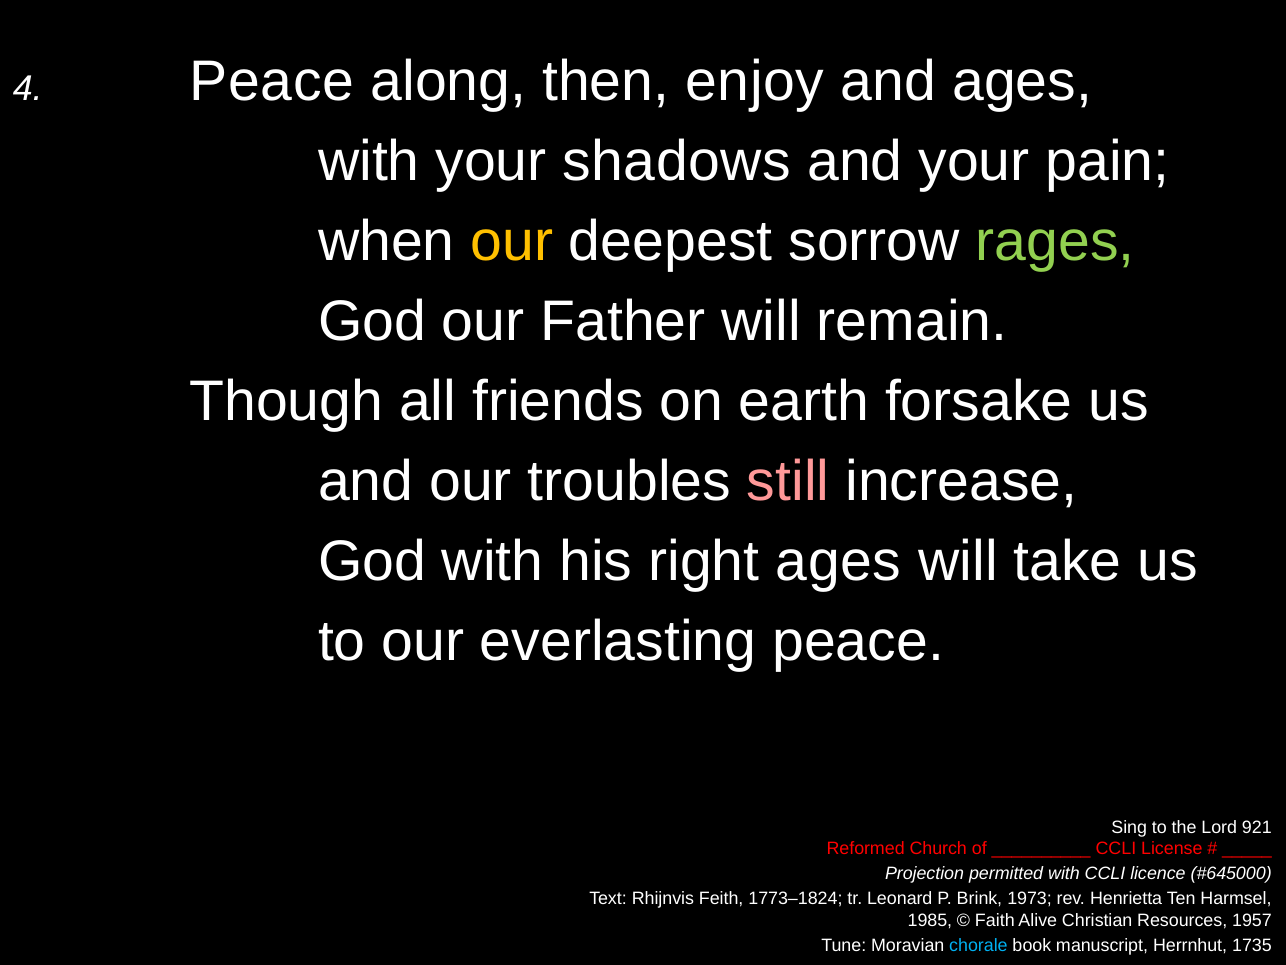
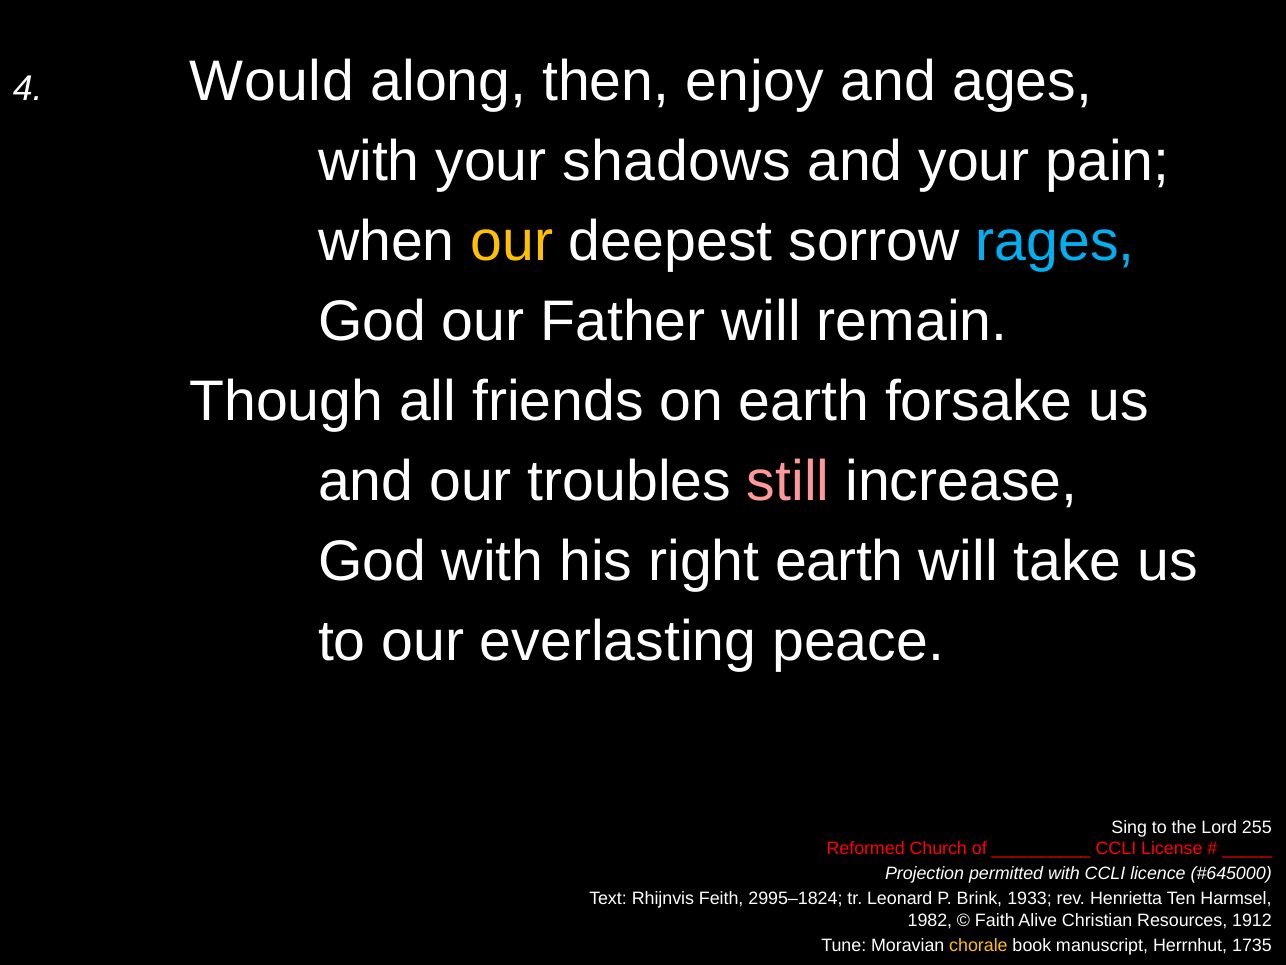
4 Peace: Peace -> Would
rages colour: light green -> light blue
right ages: ages -> earth
921: 921 -> 255
1773–1824: 1773–1824 -> 2995–1824
1973: 1973 -> 1933
1985: 1985 -> 1982
1957: 1957 -> 1912
chorale colour: light blue -> yellow
